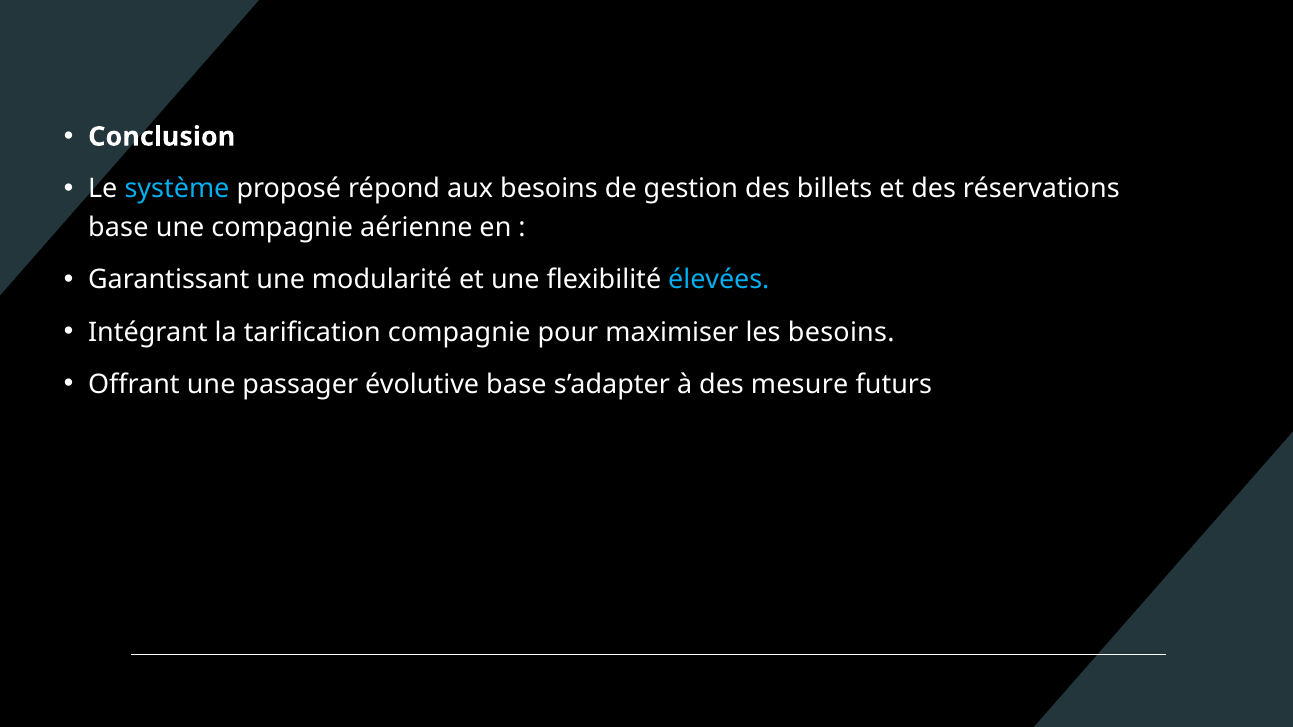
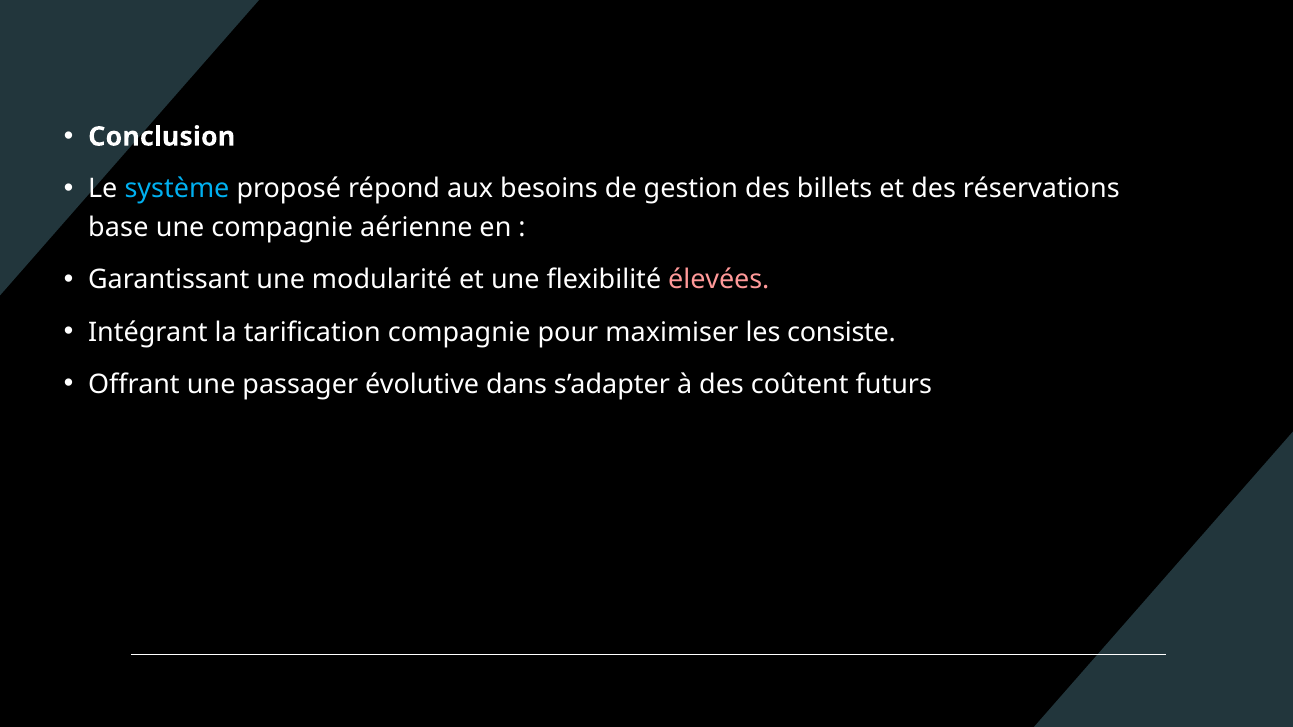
élevées colour: light blue -> pink
les besoins: besoins -> consiste
évolutive base: base -> dans
mesure: mesure -> coûtent
